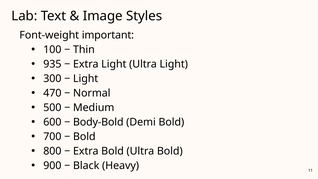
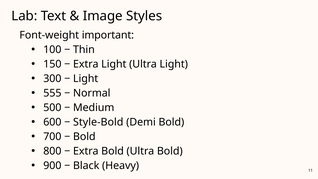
935: 935 -> 150
470: 470 -> 555
Body-Bold: Body-Bold -> Style-Bold
